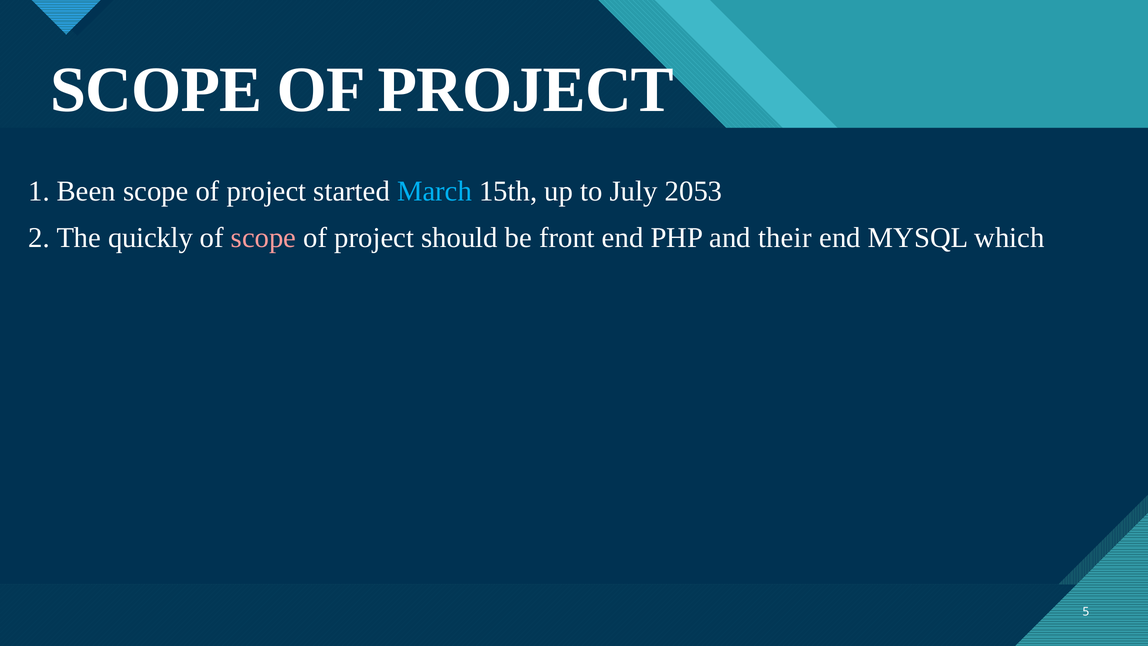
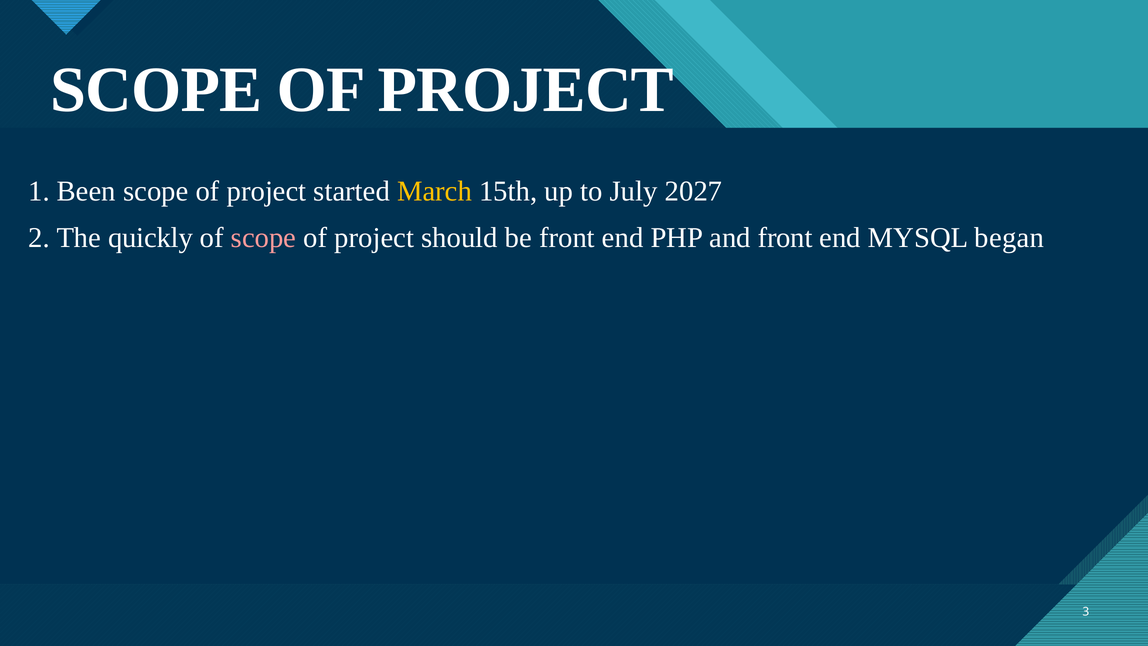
March colour: light blue -> yellow
2053: 2053 -> 2027
and their: their -> front
which: which -> began
5: 5 -> 3
